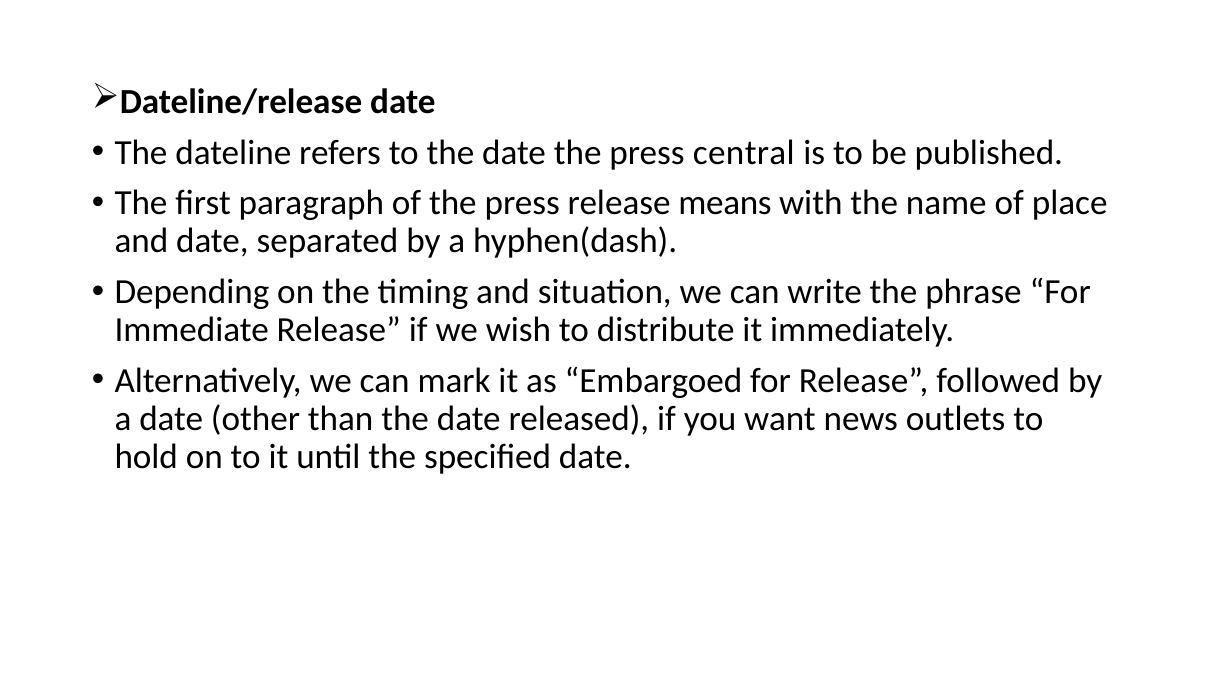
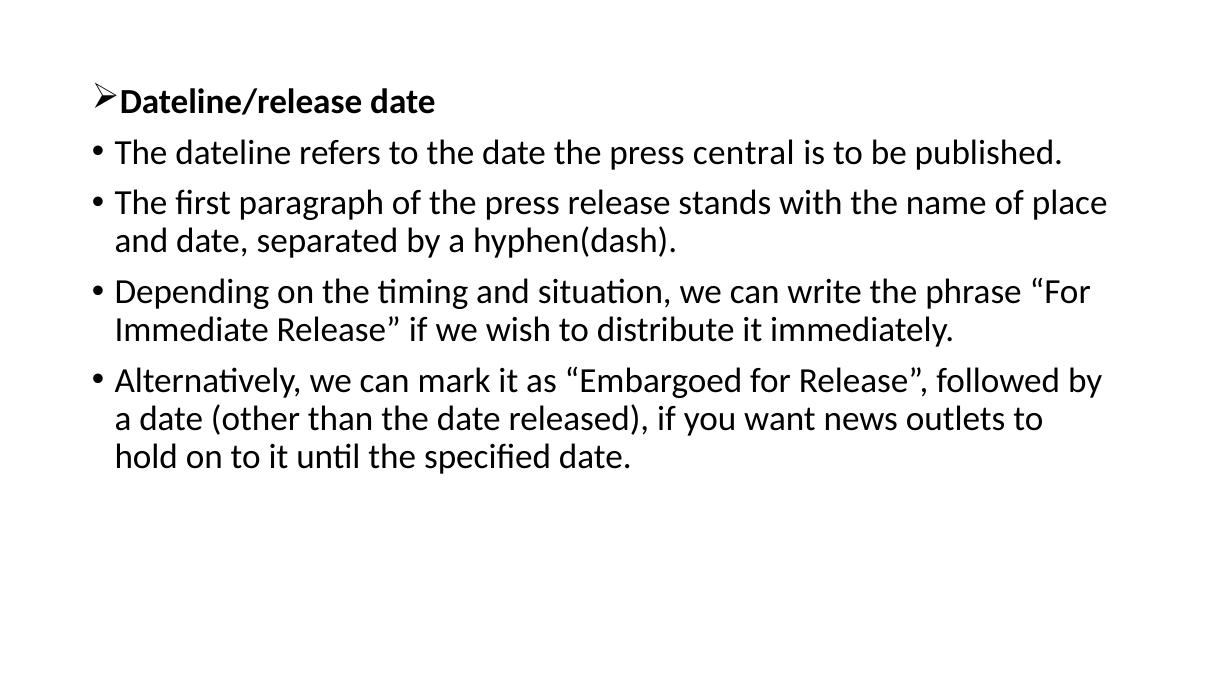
means: means -> stands
